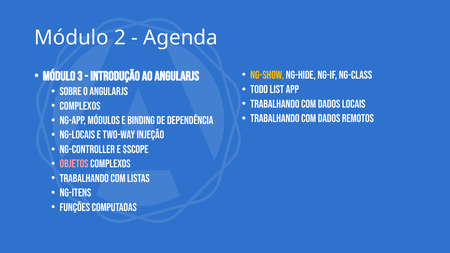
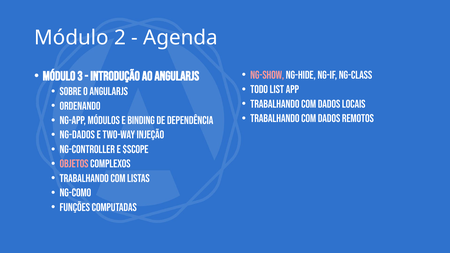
Ng-show colour: yellow -> pink
Complexos at (80, 106): Complexos -> Ordenando
ng-locais: ng-locais -> ng-dados
Ng-itens: Ng-itens -> Ng-como
